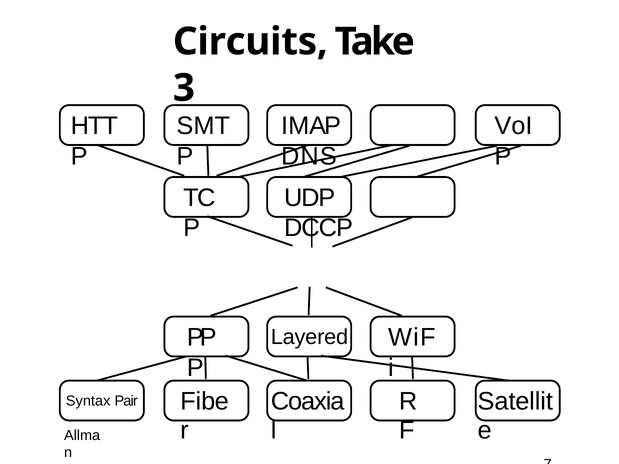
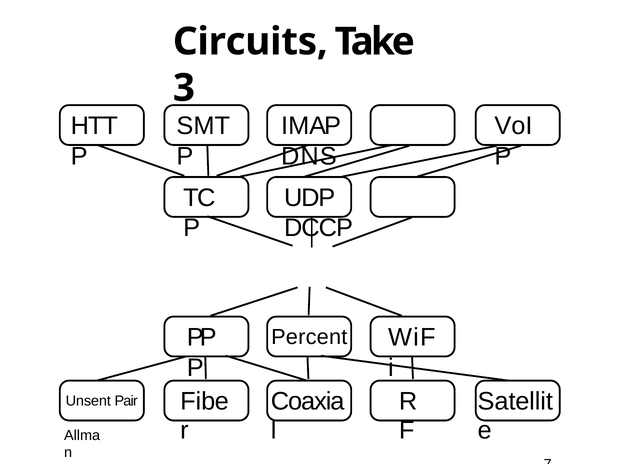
Layered: Layered -> Percent
Syntax: Syntax -> Unsent
